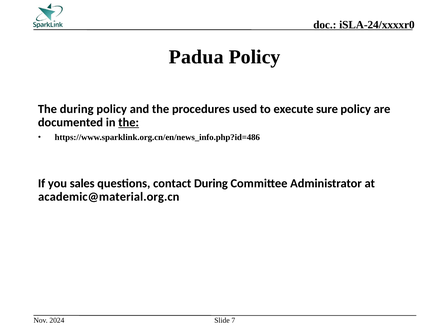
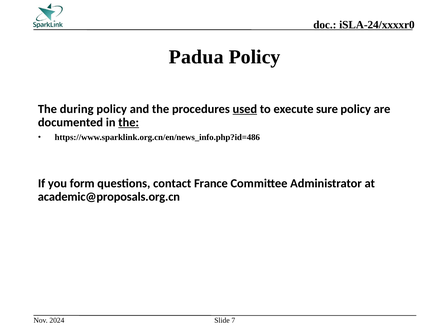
used underline: none -> present
sales: sales -> form
contact During: During -> France
academic@material.org.cn: academic@material.org.cn -> academic@proposals.org.cn
